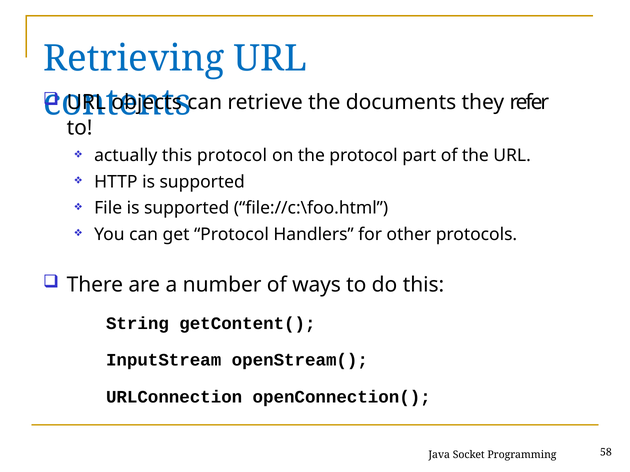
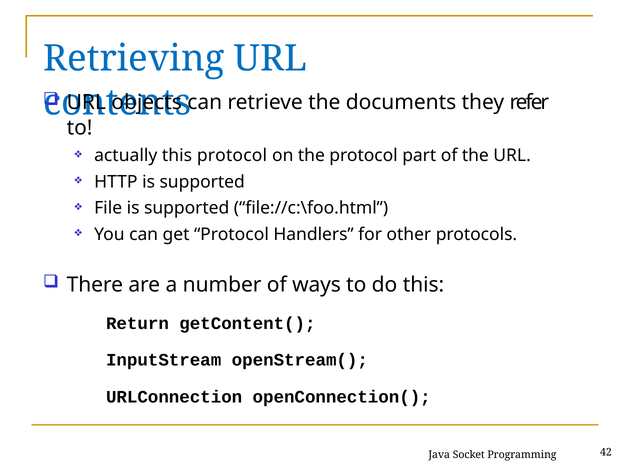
String: String -> Return
58: 58 -> 42
